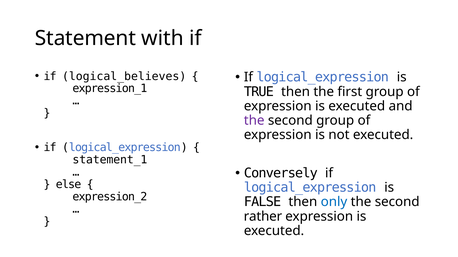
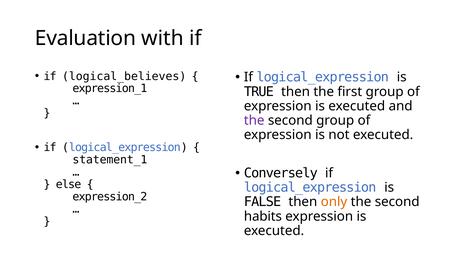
Statement: Statement -> Evaluation
only colour: blue -> orange
rather: rather -> habits
